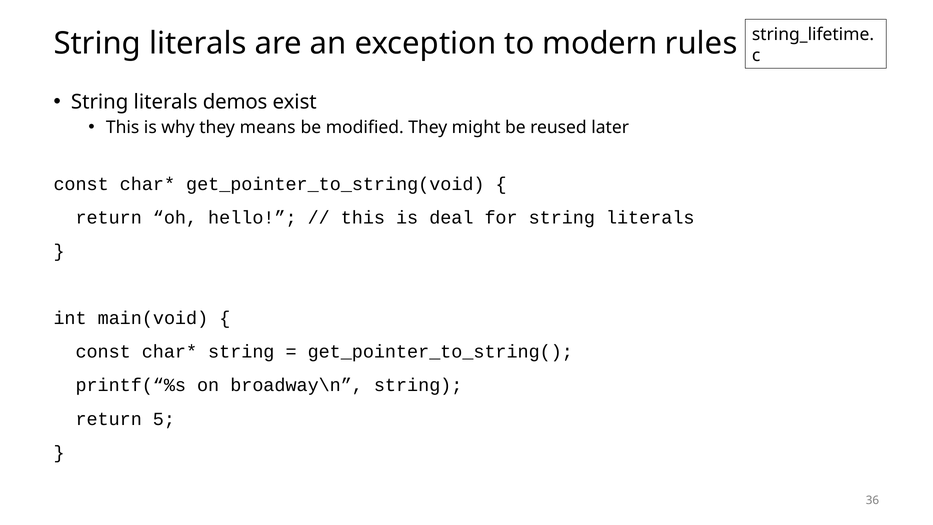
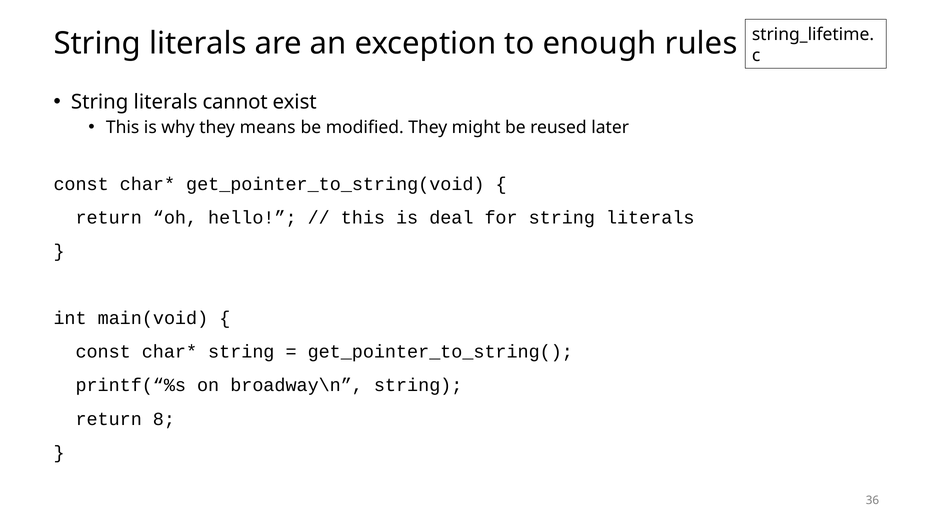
modern: modern -> enough
demos: demos -> cannot
5: 5 -> 8
